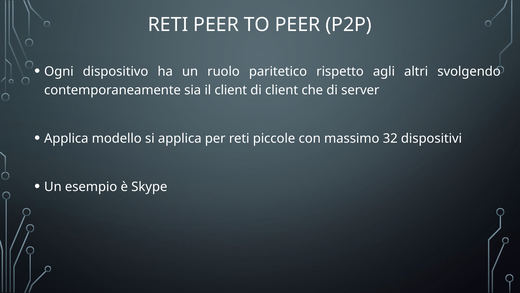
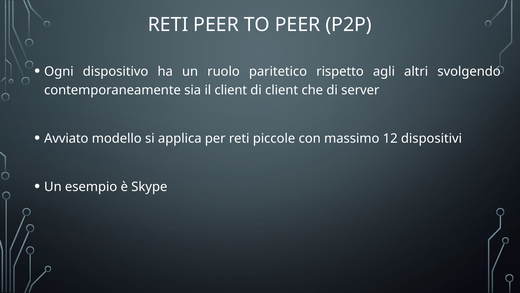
Applica at (66, 138): Applica -> Avviato
32: 32 -> 12
